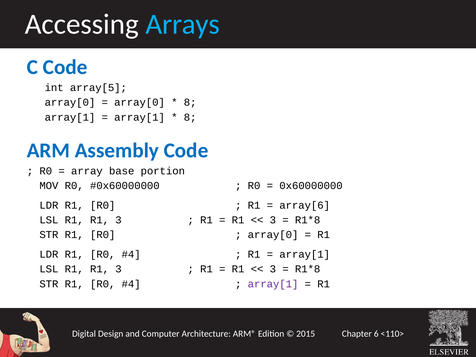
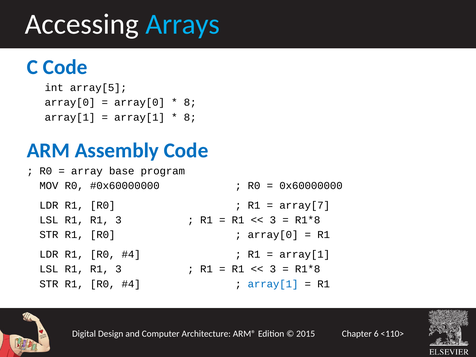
portion: portion -> program
array[6: array[6 -> array[7
array[1 at (273, 284) colour: purple -> blue
